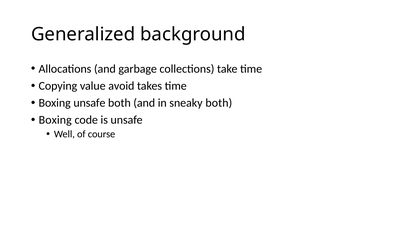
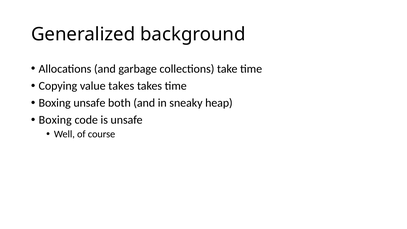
value avoid: avoid -> takes
sneaky both: both -> heap
